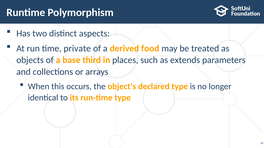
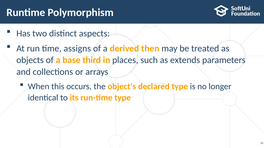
private: private -> assigns
food: food -> then
